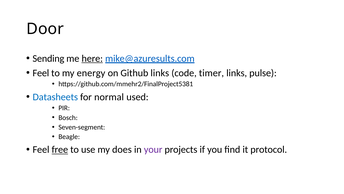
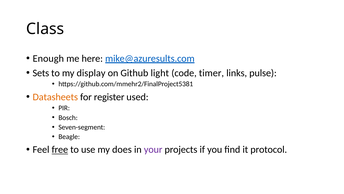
Door: Door -> Class
Sending: Sending -> Enough
here underline: present -> none
Feel at (41, 73): Feel -> Sets
energy: energy -> display
Github links: links -> light
Datasheets colour: blue -> orange
normal: normal -> register
